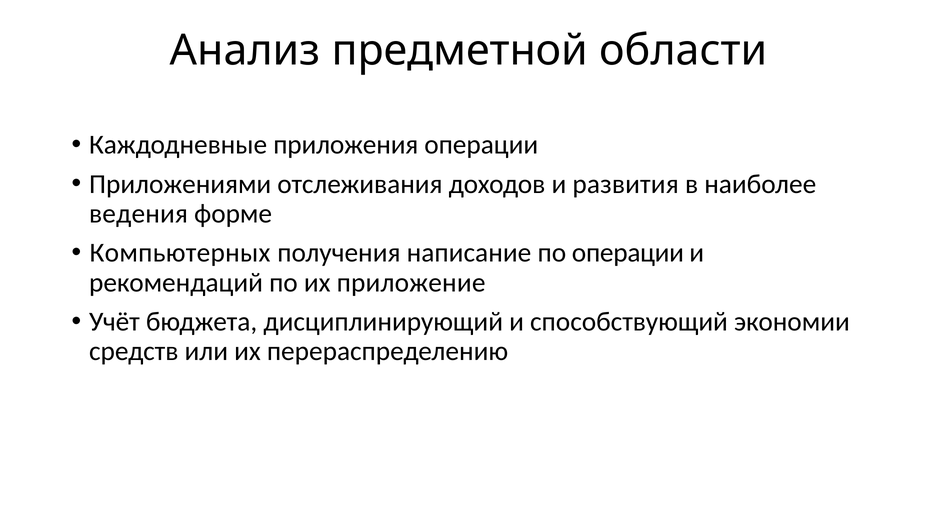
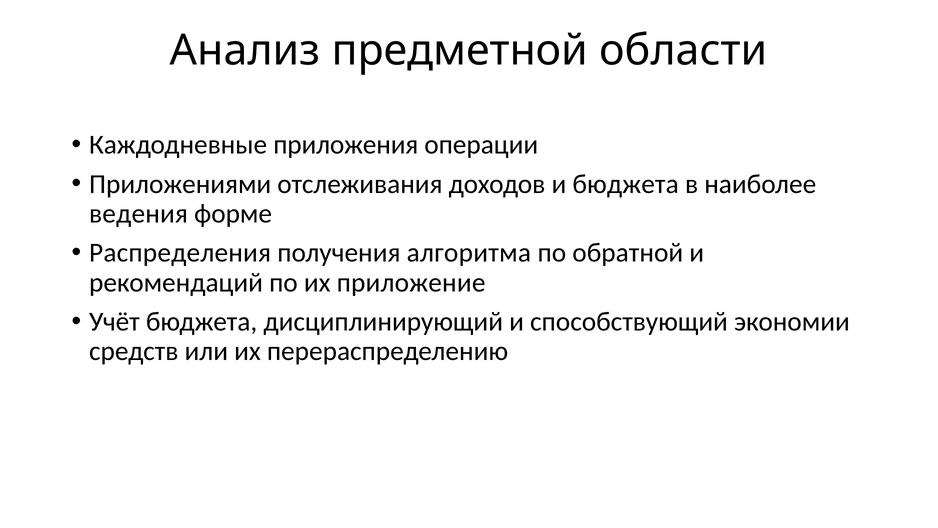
и развития: развития -> бюджета
Компьютерных: Компьютерных -> Распределения
написание: написание -> алгоритма
по операции: операции -> обратной
